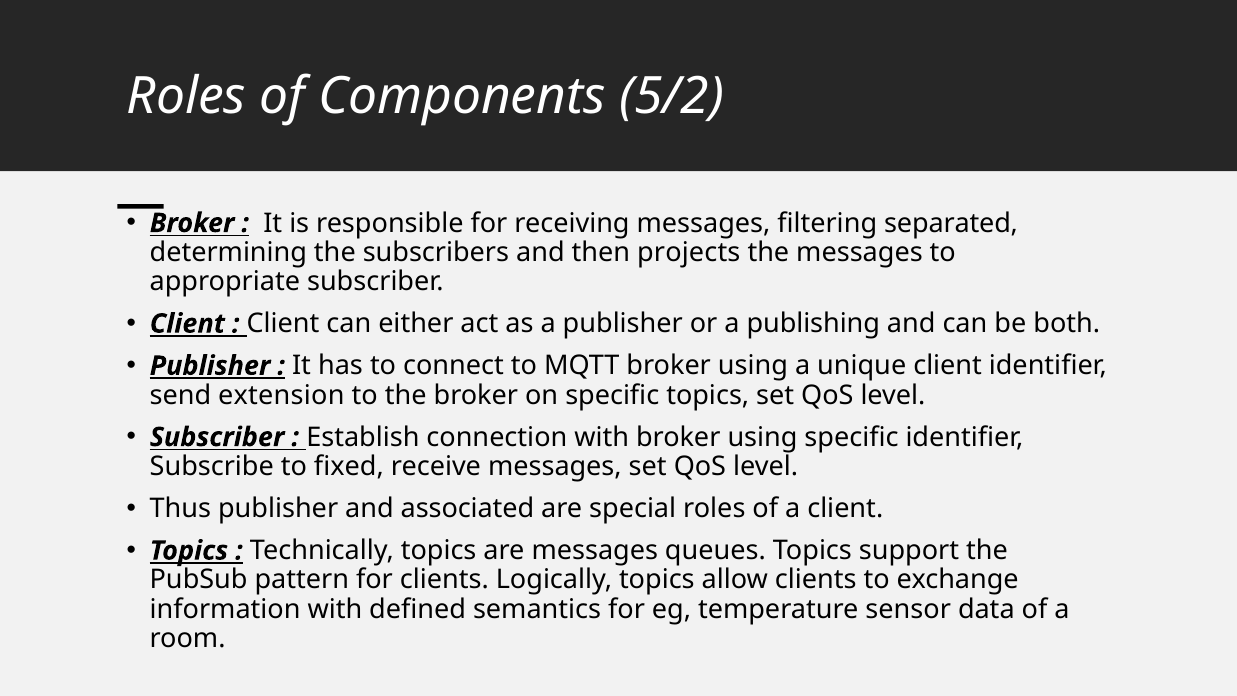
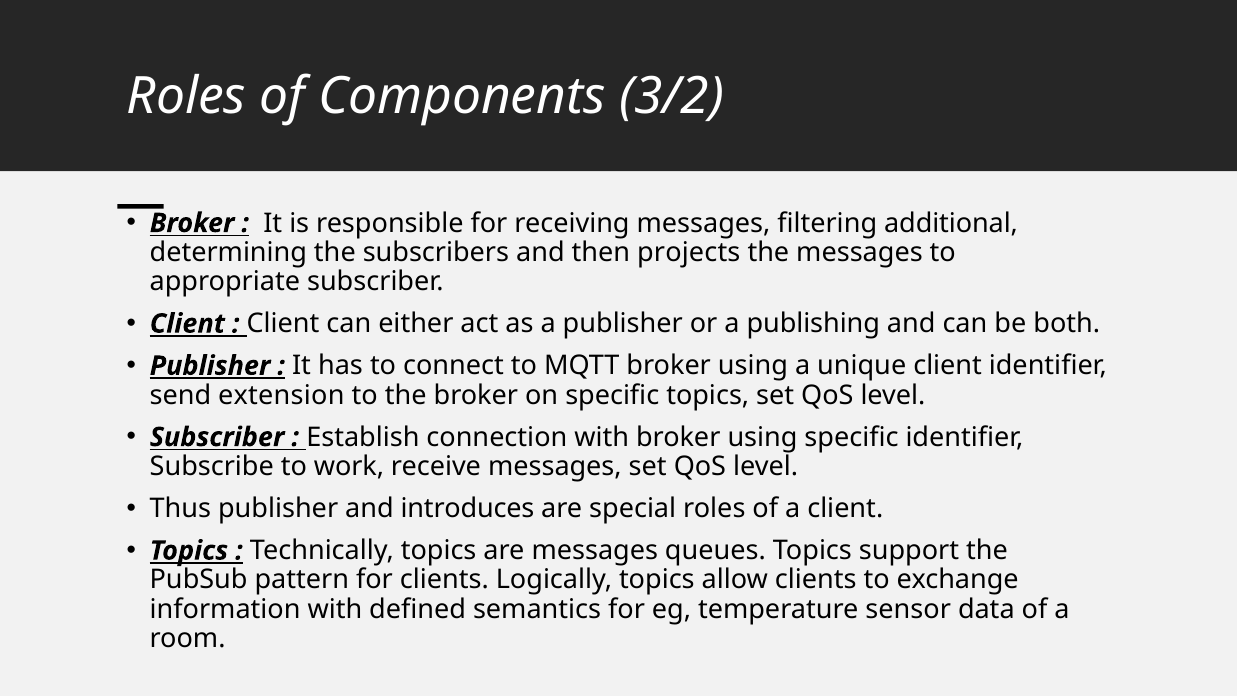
5/2: 5/2 -> 3/2
separated: separated -> additional
fixed: fixed -> work
associated: associated -> introduces
